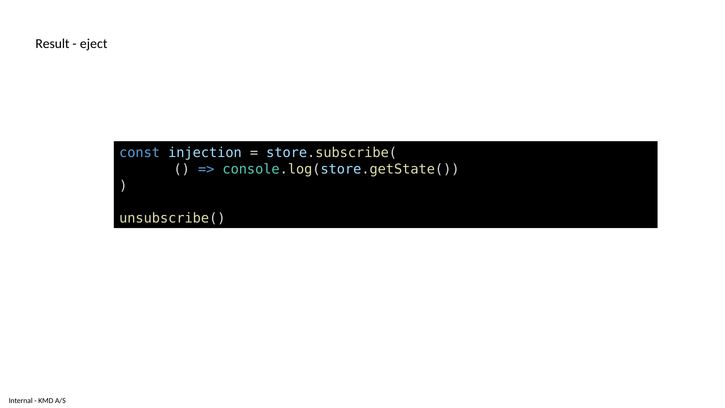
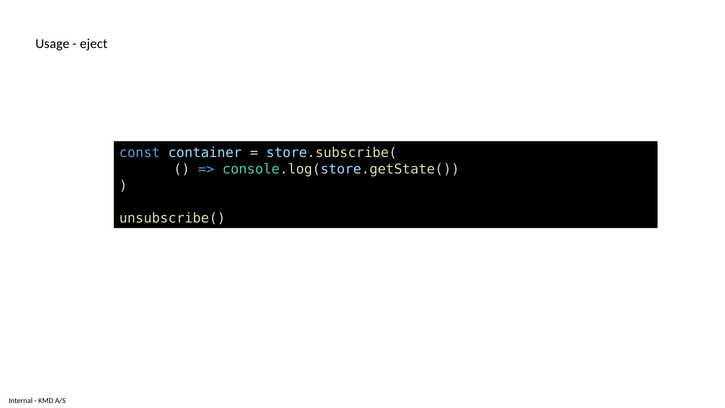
Result: Result -> Usage
injection: injection -> container
